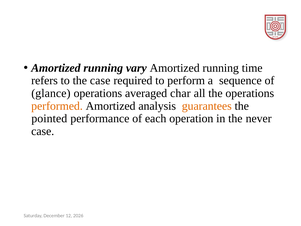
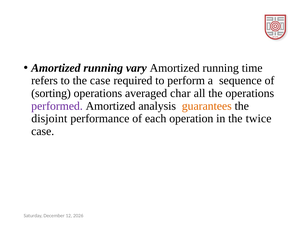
glance: glance -> sorting
performed colour: orange -> purple
pointed: pointed -> disjoint
never: never -> twice
